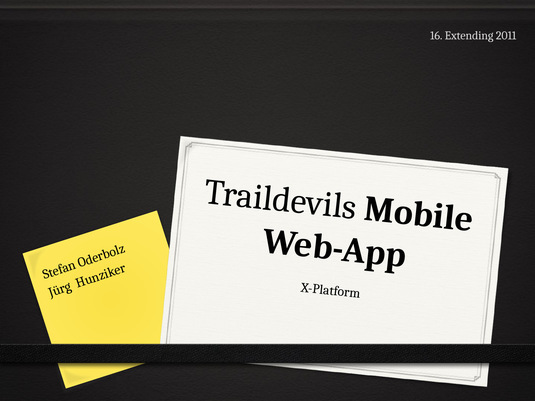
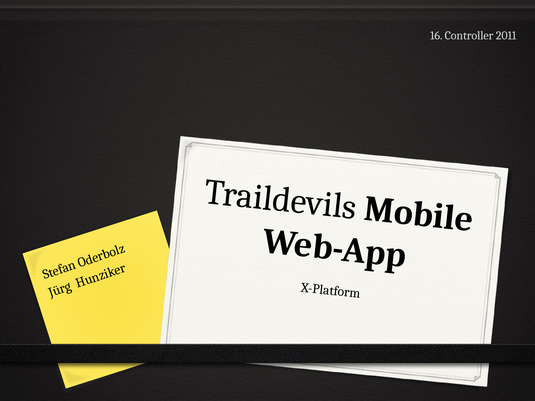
Extending: Extending -> Controller
